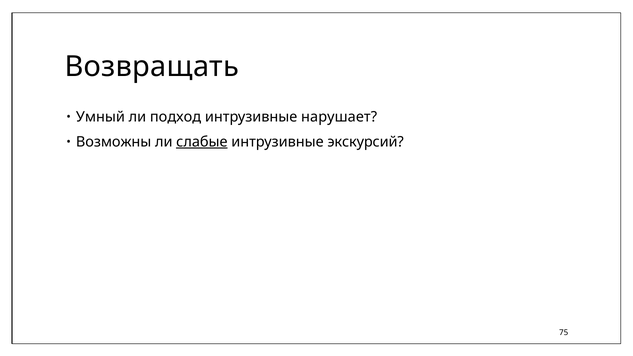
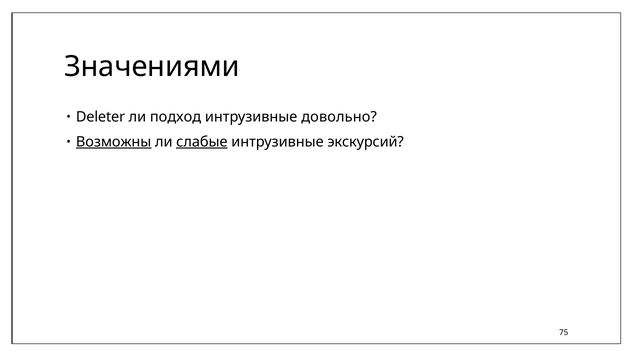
Возвращать: Возвращать -> Значениями
Умный: Умный -> Deleter
нарушает: нарушает -> довольно
Возможны underline: none -> present
